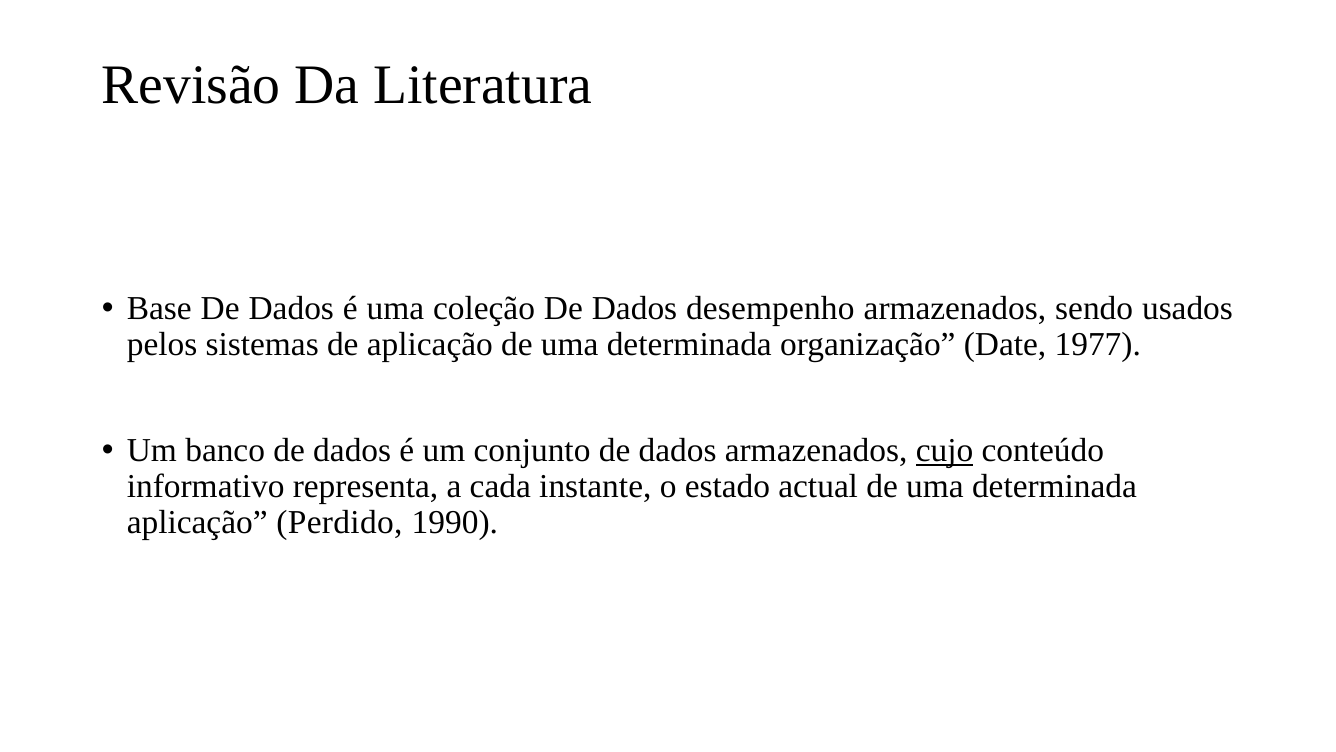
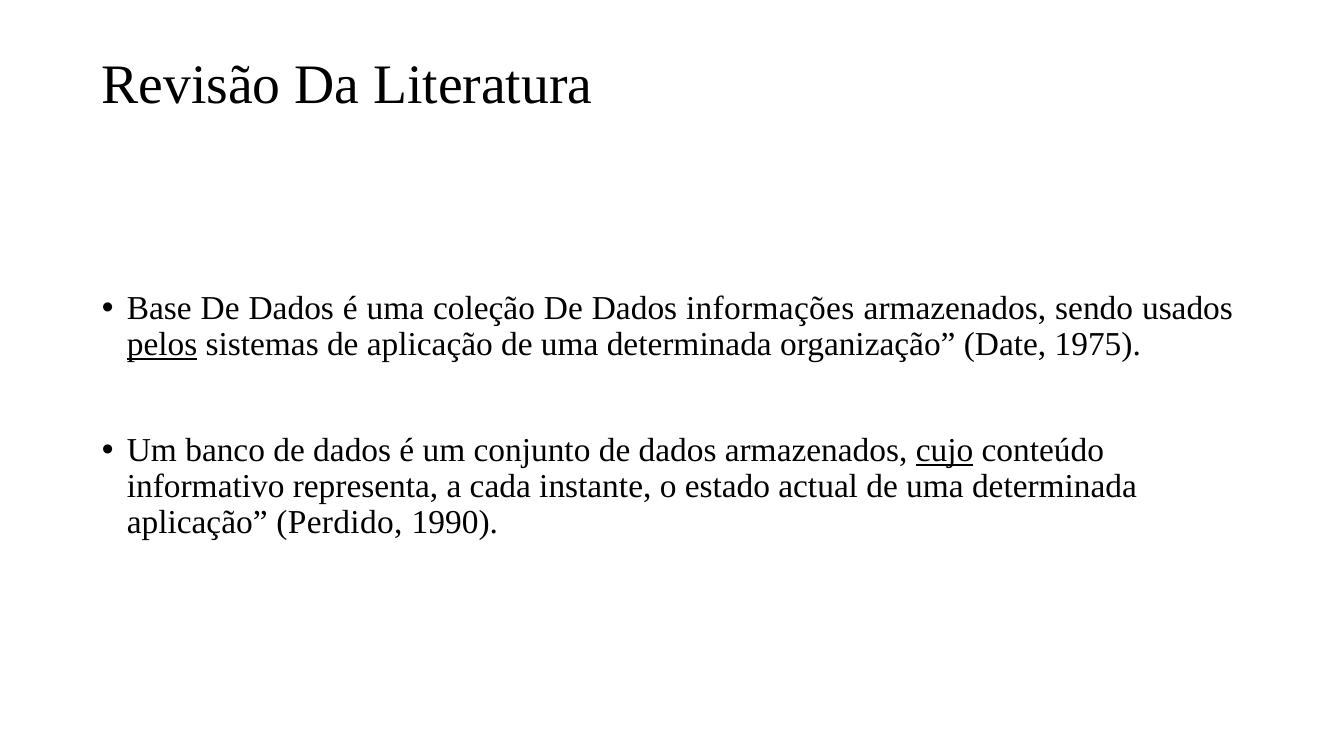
desempenho: desempenho -> informações
pelos underline: none -> present
1977: 1977 -> 1975
